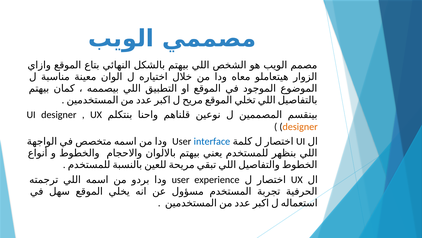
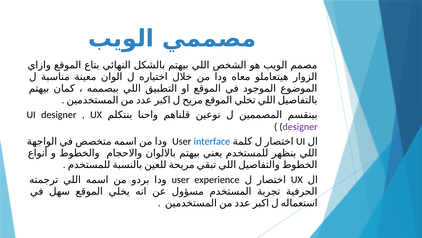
designer at (300, 126) colour: orange -> purple
